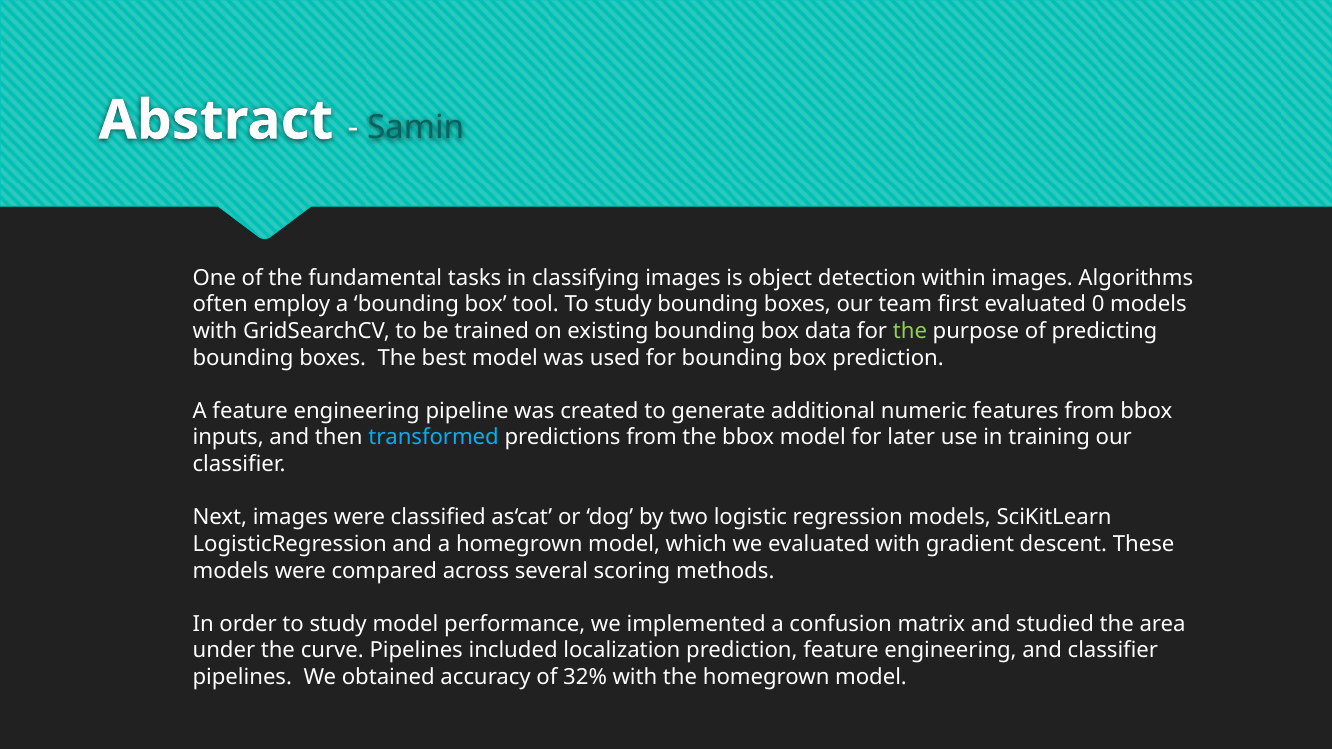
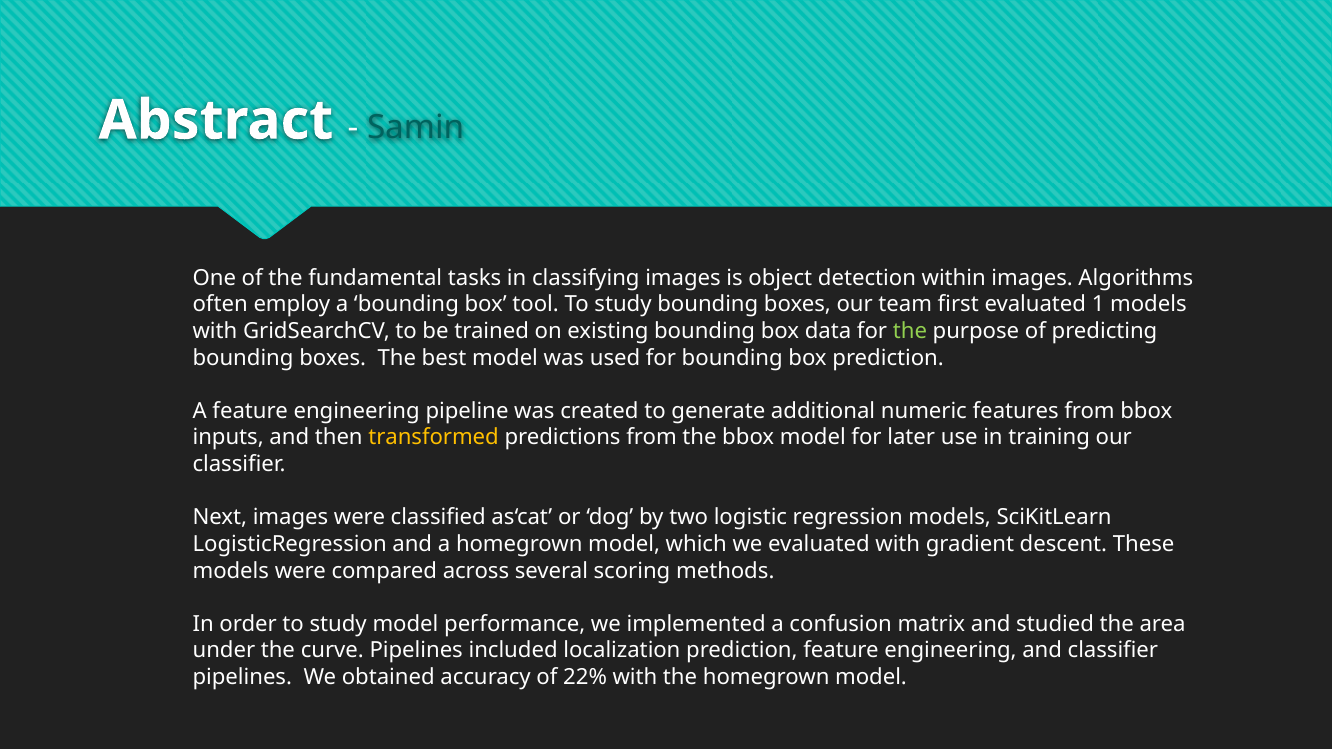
0: 0 -> 1
transformed colour: light blue -> yellow
32%: 32% -> 22%
